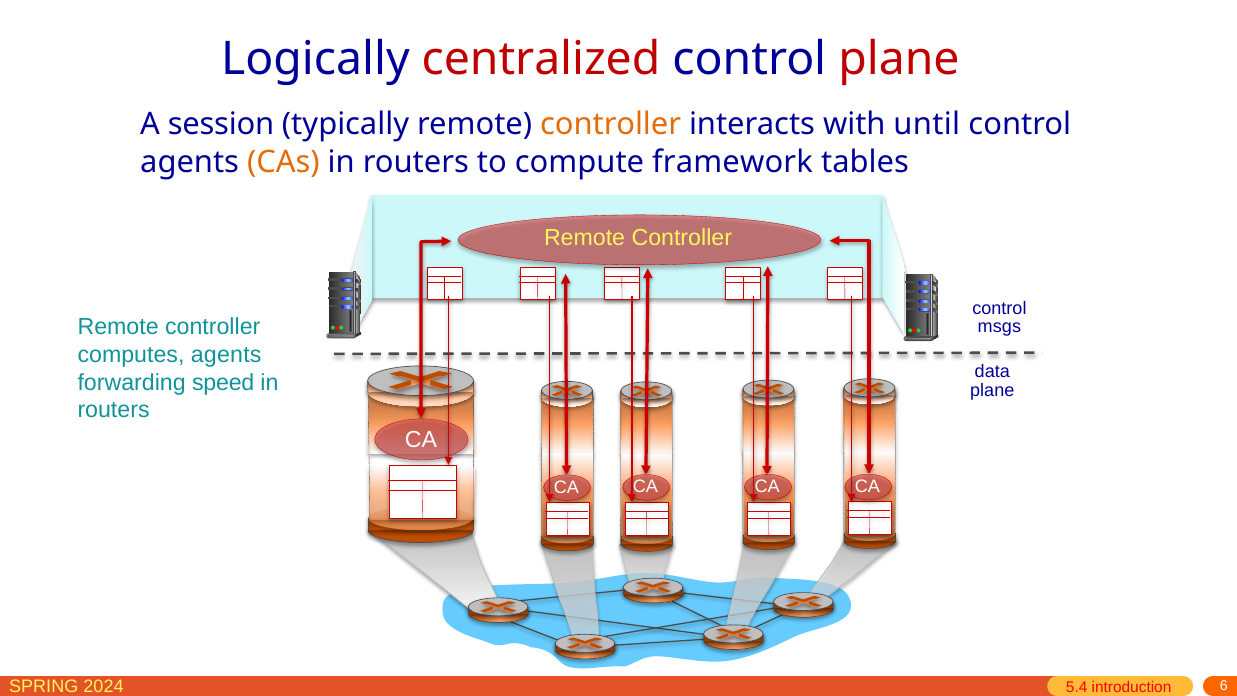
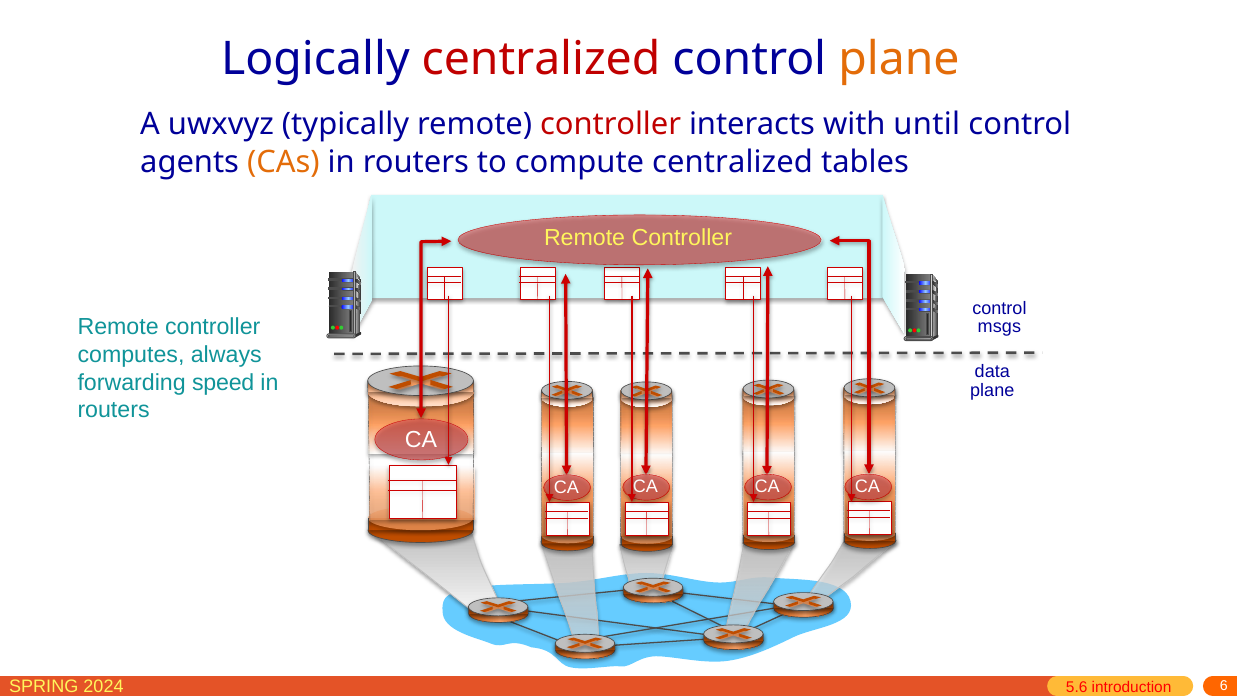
plane at (899, 60) colour: red -> orange
session: session -> uwxvyz
controller at (611, 125) colour: orange -> red
compute framework: framework -> centralized
computes agents: agents -> always
5.4: 5.4 -> 5.6
